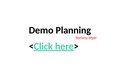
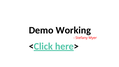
Planning: Planning -> Working
